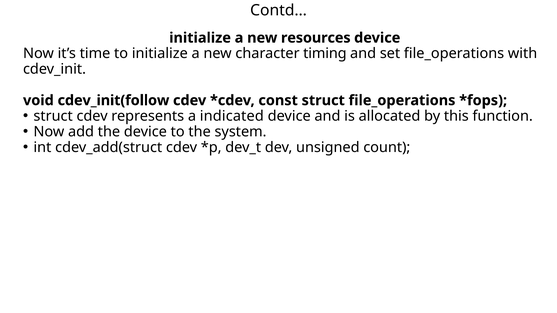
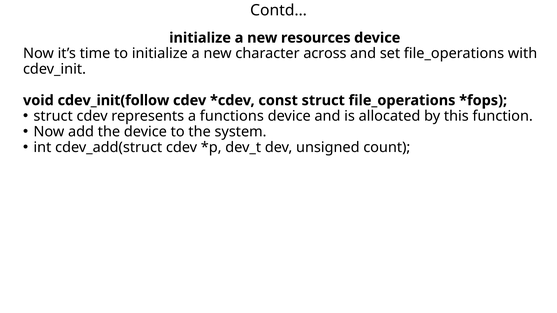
timing: timing -> across
indicated: indicated -> functions
